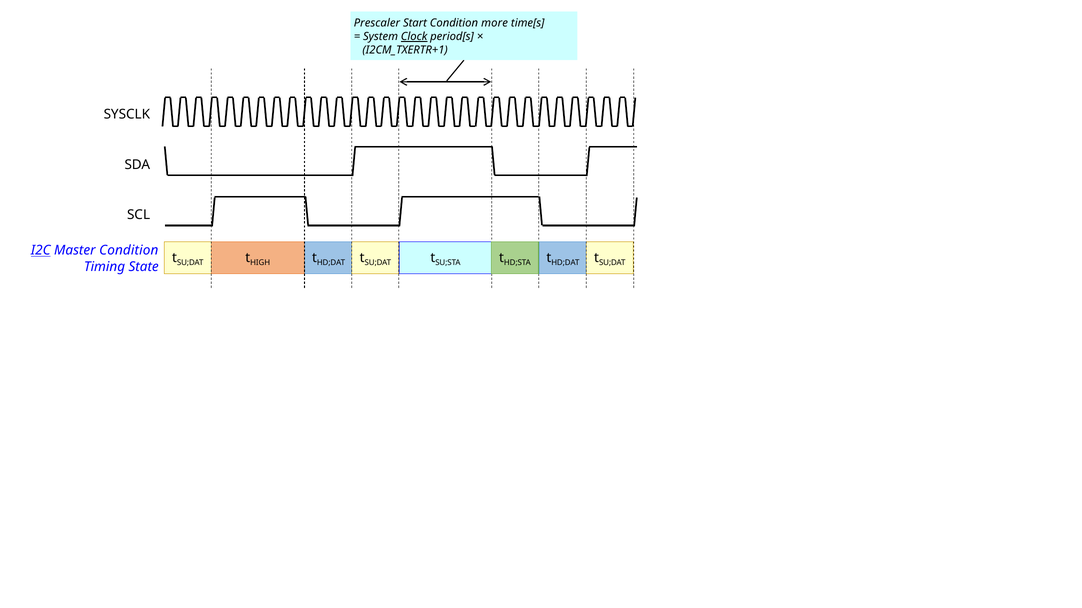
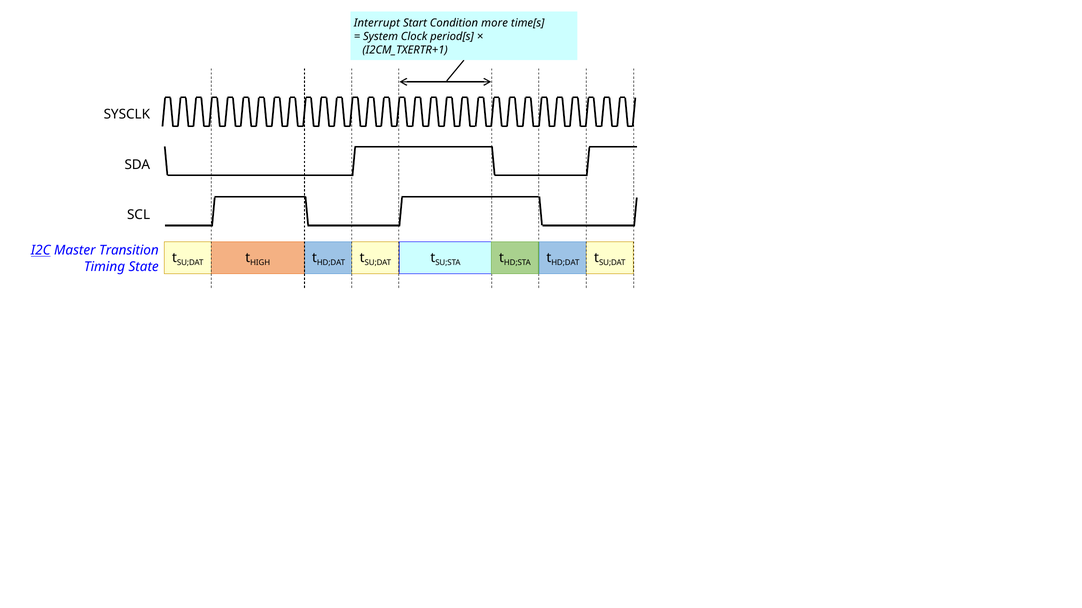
Prescaler: Prescaler -> Interrupt
Clock underline: present -> none
Master Condition: Condition -> Transition
